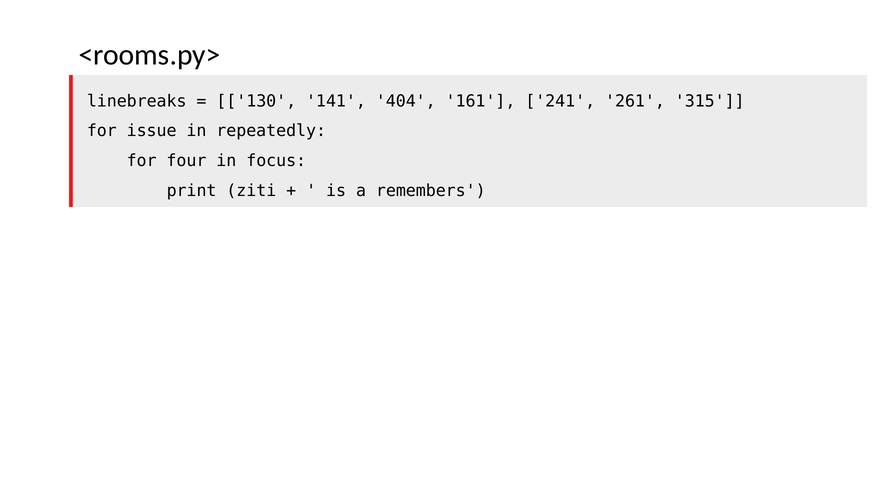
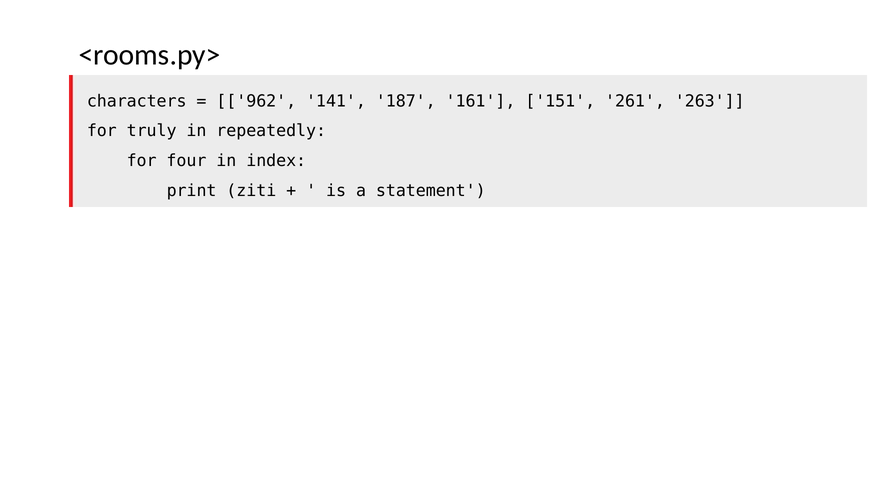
linebreaks: linebreaks -> characters
130: 130 -> 962
404: 404 -> 187
241: 241 -> 151
315: 315 -> 263
issue: issue -> truly
focus: focus -> index
remembers: remembers -> statement
